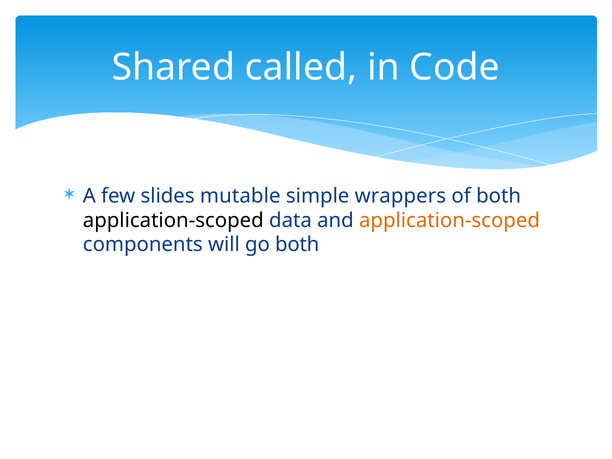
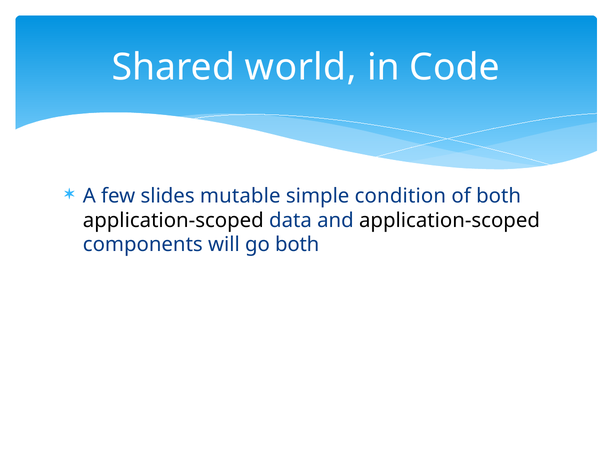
called: called -> world
wrappers: wrappers -> condition
application-scoped at (450, 220) colour: orange -> black
